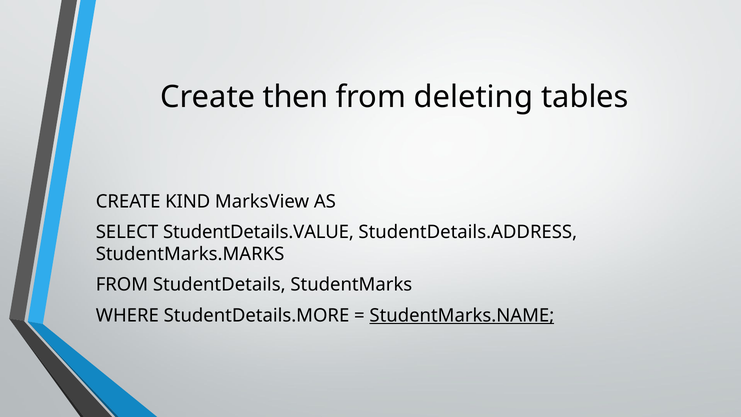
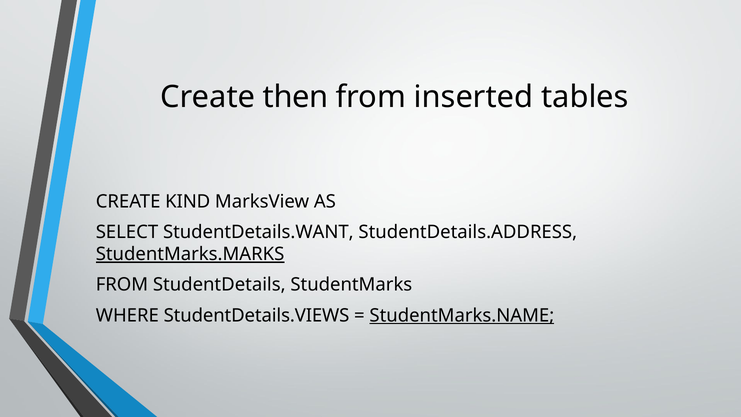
deleting: deleting -> inserted
StudentDetails.VALUE: StudentDetails.VALUE -> StudentDetails.WANT
StudentMarks.MARKS underline: none -> present
StudentDetails.MORE: StudentDetails.MORE -> StudentDetails.VIEWS
